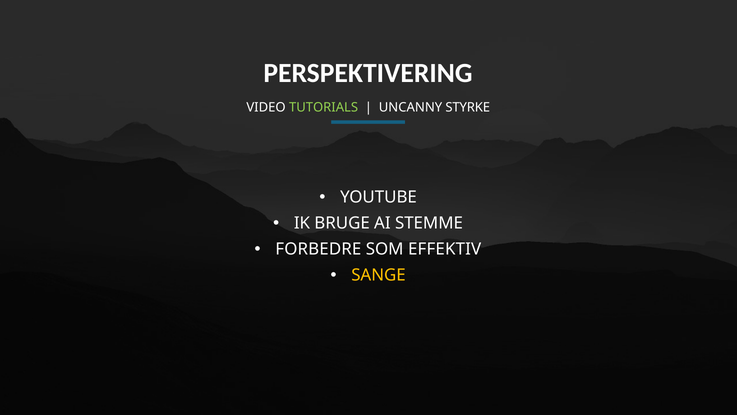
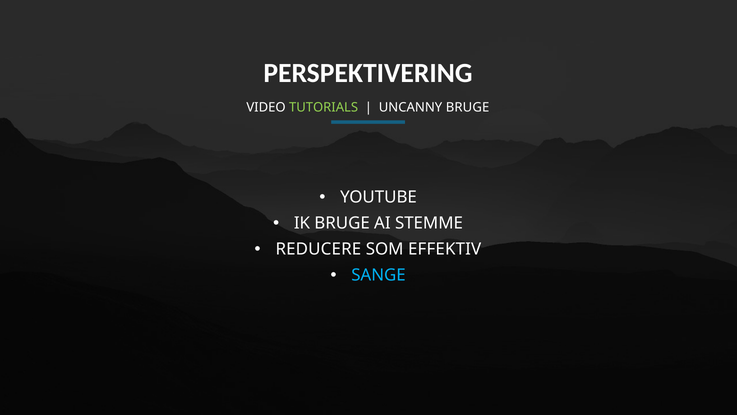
UNCANNY STYRKE: STYRKE -> BRUGE
FORBEDRE: FORBEDRE -> REDUCERE
SANGE colour: yellow -> light blue
